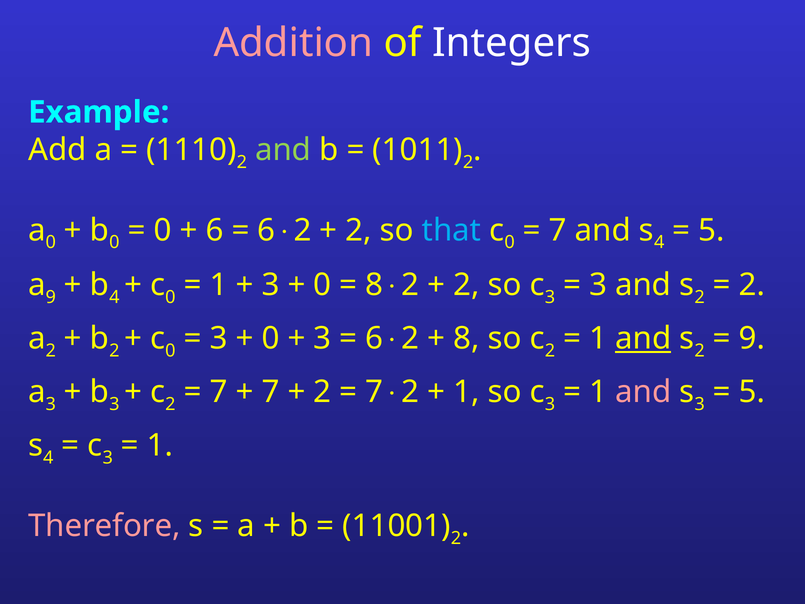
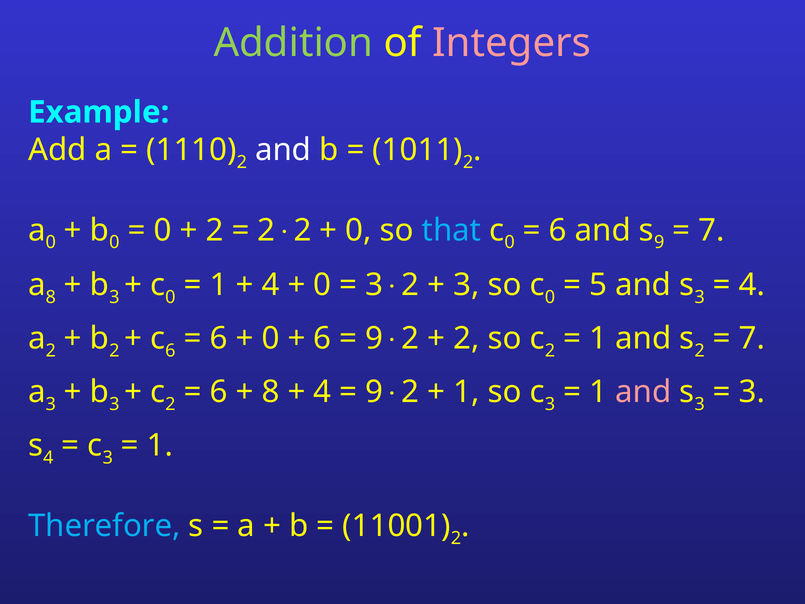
Addition colour: pink -> light green
Integers colour: white -> pink
and at (283, 150) colour: light green -> white
6 at (215, 230): 6 -> 2
6 at (266, 230): 6 -> 2
2 at (359, 230): 2 -> 0
7 at (558, 230): 7 -> 6
and s 4: 4 -> 9
5 at (712, 230): 5 -> 7
a 9: 9 -> 8
4 at (114, 297): 4 -> 3
3 at (270, 285): 3 -> 4
8 at (374, 285): 8 -> 3
2 at (466, 285): 2 -> 3
3 at (550, 297): 3 -> 0
3 at (598, 285): 3 -> 5
2 at (700, 297): 2 -> 3
2 at (752, 285): 2 -> 4
0 at (170, 351): 0 -> 6
3 at (218, 338): 3 -> 6
3 at (322, 338): 3 -> 6
6 at (374, 338): 6 -> 9
8 at (466, 338): 8 -> 2
and at (643, 338) underline: present -> none
9 at (752, 338): 9 -> 7
7 at (218, 392): 7 -> 6
7 at (270, 392): 7 -> 8
2 at (322, 392): 2 -> 4
7 at (374, 392): 7 -> 9
5 at (752, 392): 5 -> 3
Therefore colour: pink -> light blue
